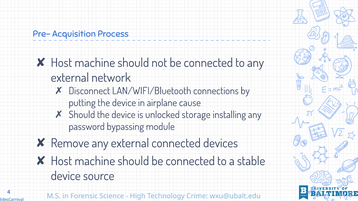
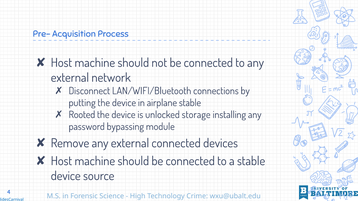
airplane cause: cause -> stable
Should at (82, 115): Should -> Rooted
